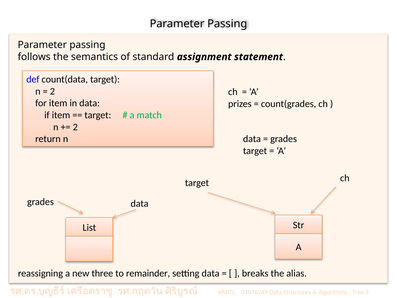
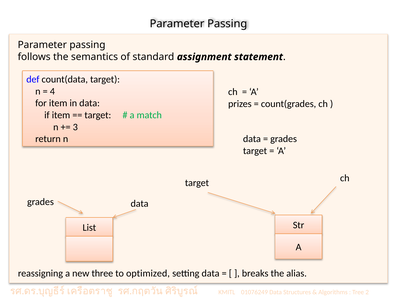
2 at (52, 91): 2 -> 4
2 at (75, 127): 2 -> 3
remainder: remainder -> optimized
